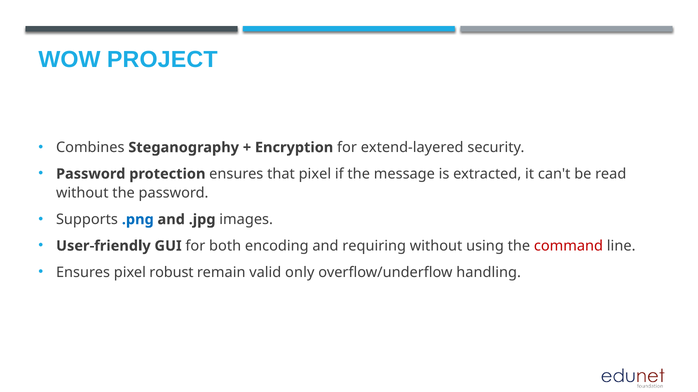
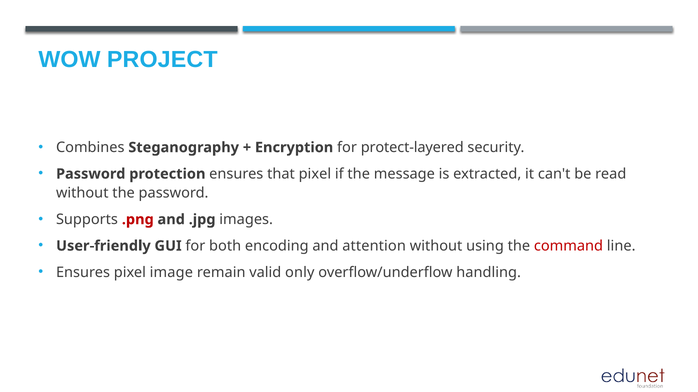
extend-layered: extend-layered -> protect-layered
.png colour: blue -> red
requiring: requiring -> attention
robust: robust -> image
